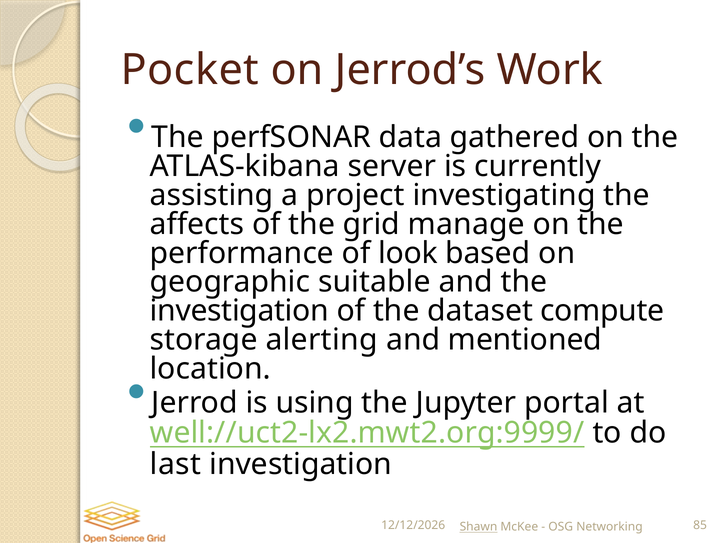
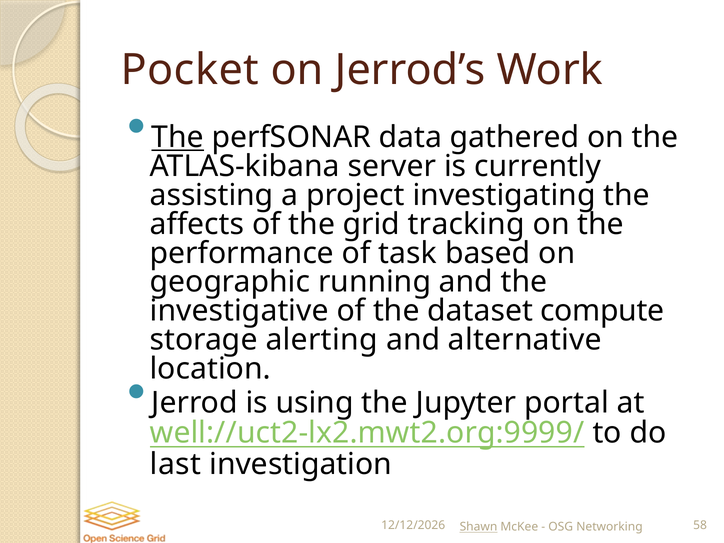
The at (178, 137) underline: none -> present
manage: manage -> tracking
look: look -> task
suitable: suitable -> running
investigation at (239, 311): investigation -> investigative
mentioned: mentioned -> alternative
85: 85 -> 58
